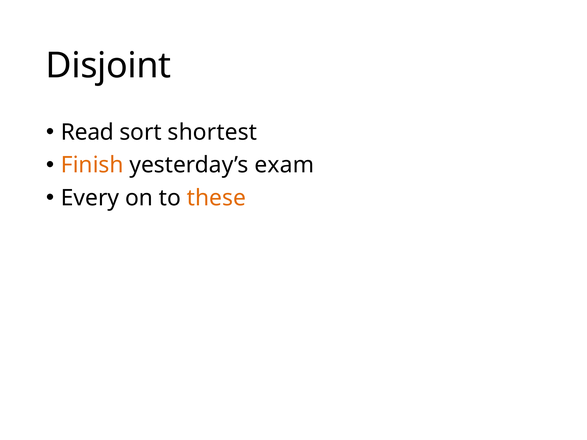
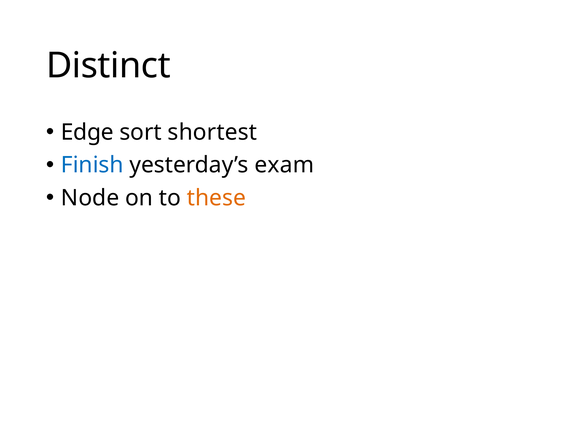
Disjoint: Disjoint -> Distinct
Read: Read -> Edge
Finish colour: orange -> blue
Every: Every -> Node
